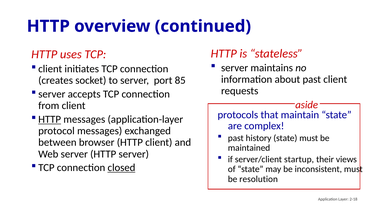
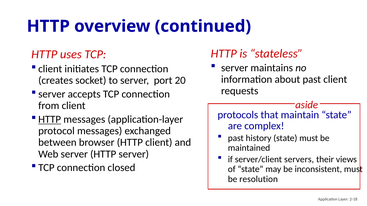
85: 85 -> 20
startup: startup -> servers
closed underline: present -> none
